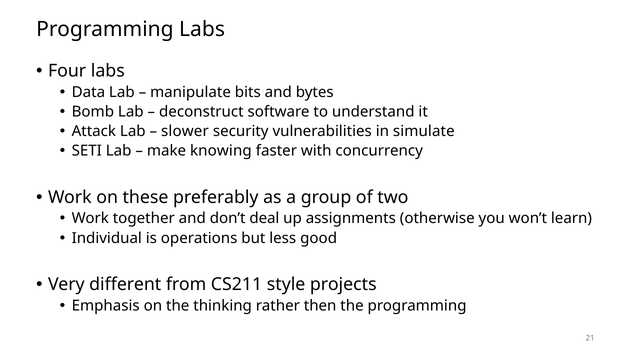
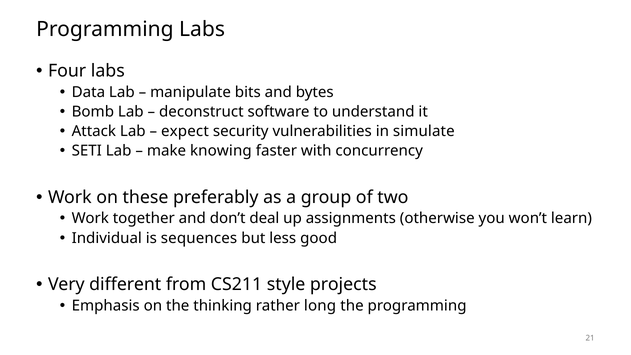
slower: slower -> expect
operations: operations -> sequences
then: then -> long
